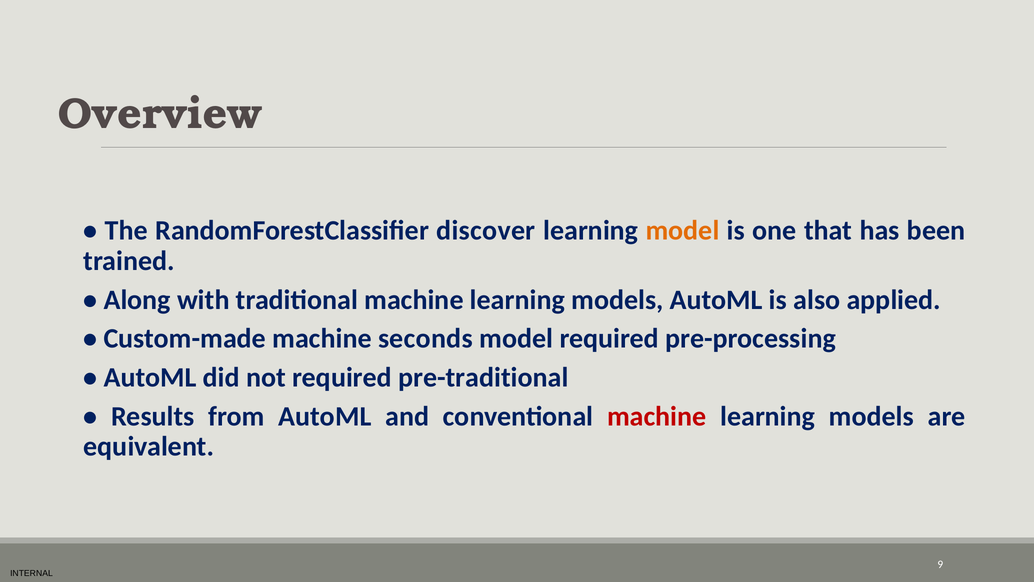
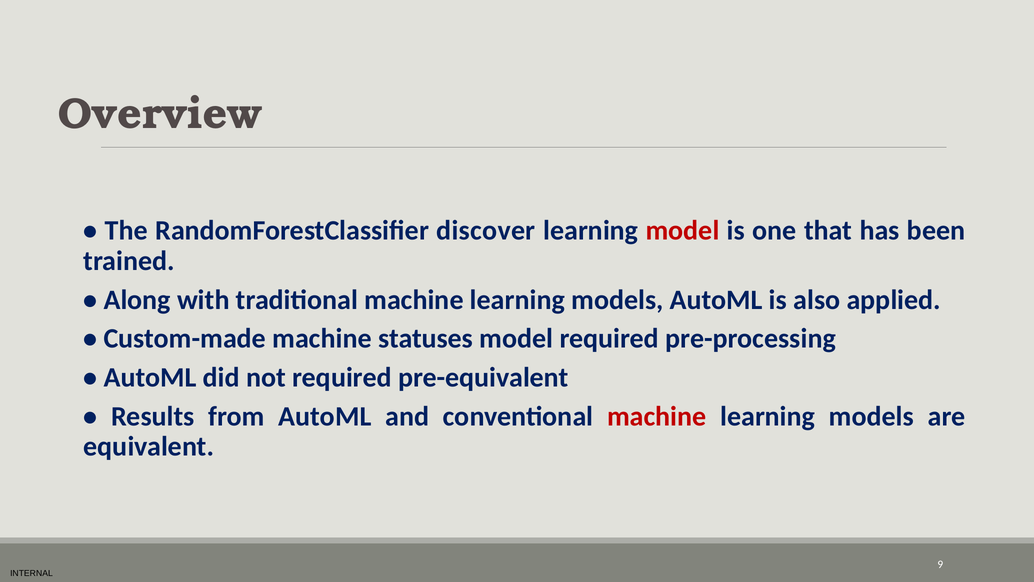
model at (683, 230) colour: orange -> red
seconds: seconds -> statuses
pre-traditional: pre-traditional -> pre-equivalent
